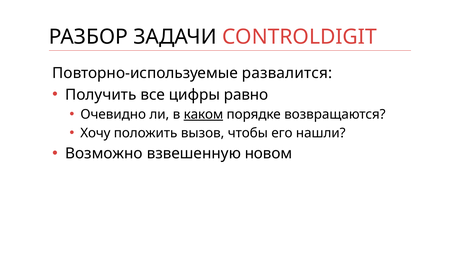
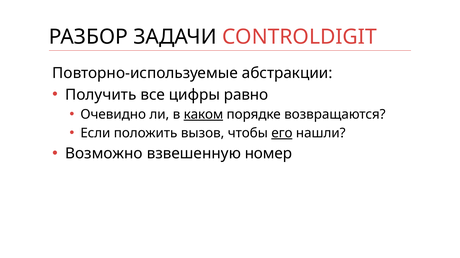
развалится: развалится -> абстракции
Хочу: Хочу -> Если
его underline: none -> present
новом: новом -> номер
